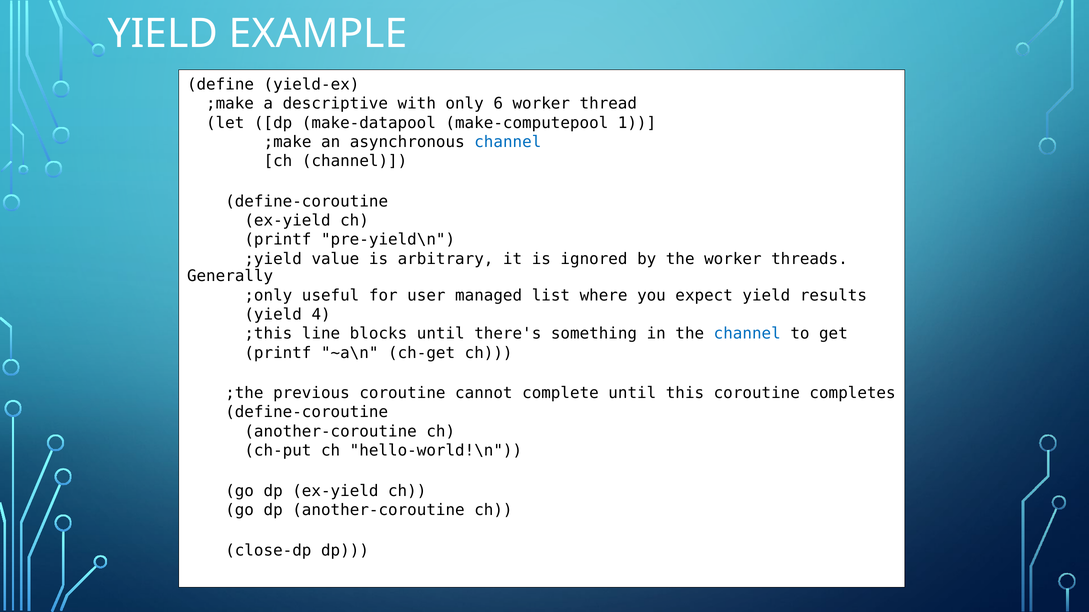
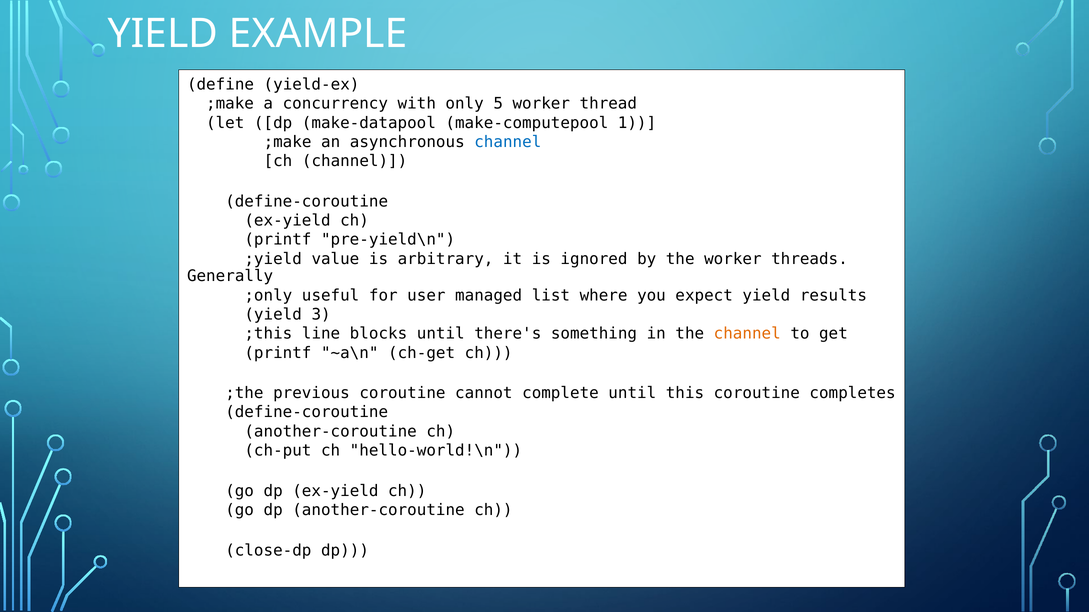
descriptive: descriptive -> concurrency
6: 6 -> 5
4: 4 -> 3
channel at (747, 334) colour: blue -> orange
